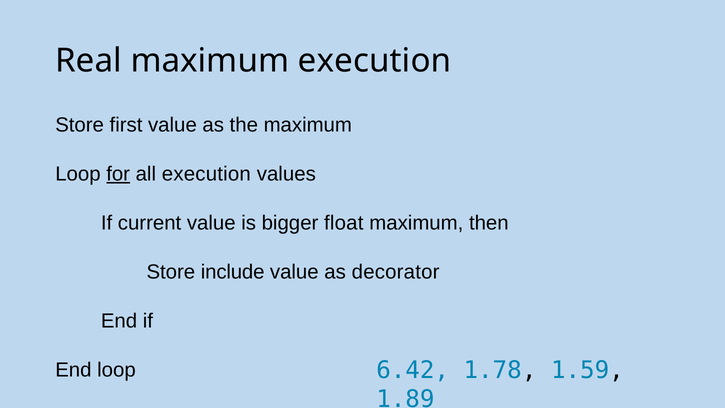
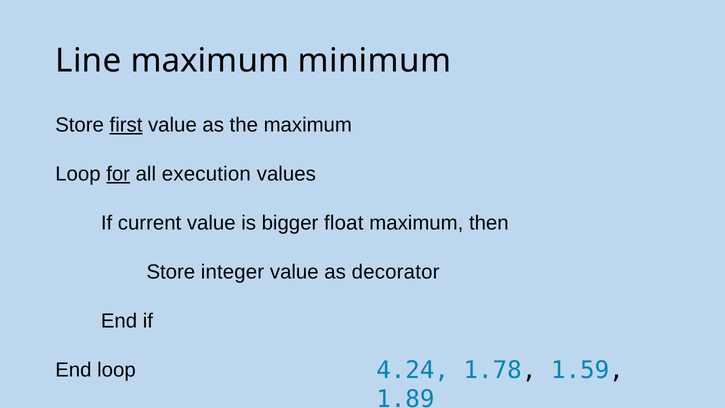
Real: Real -> Line
maximum execution: execution -> minimum
first underline: none -> present
include: include -> integer
6.42: 6.42 -> 4.24
